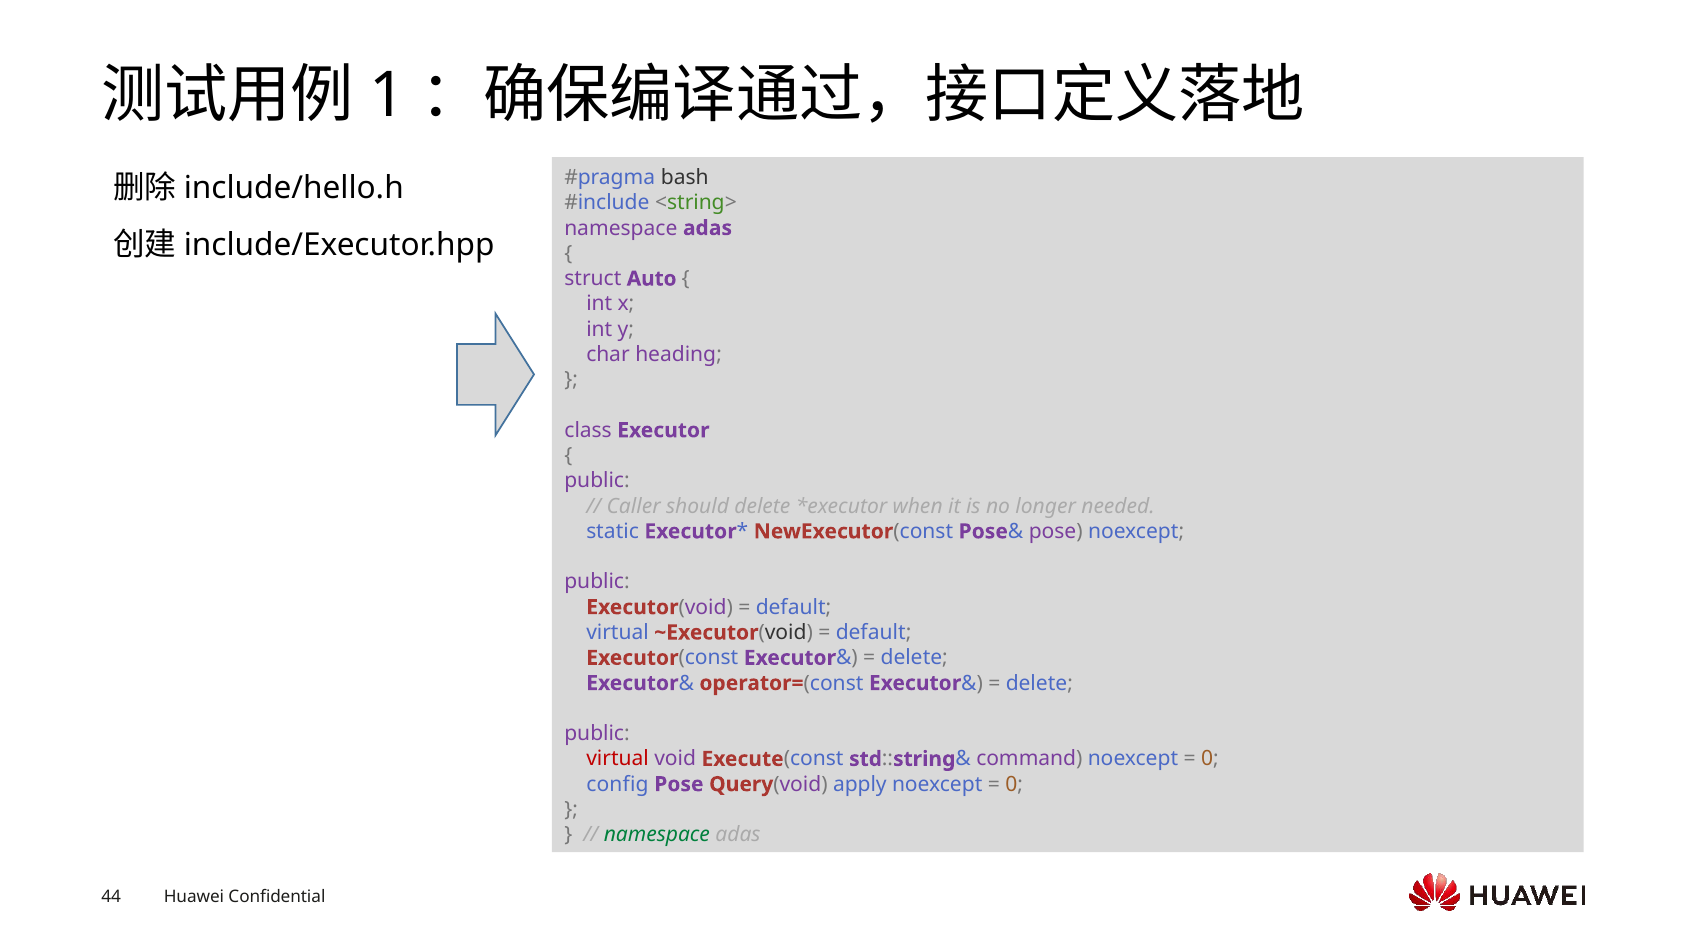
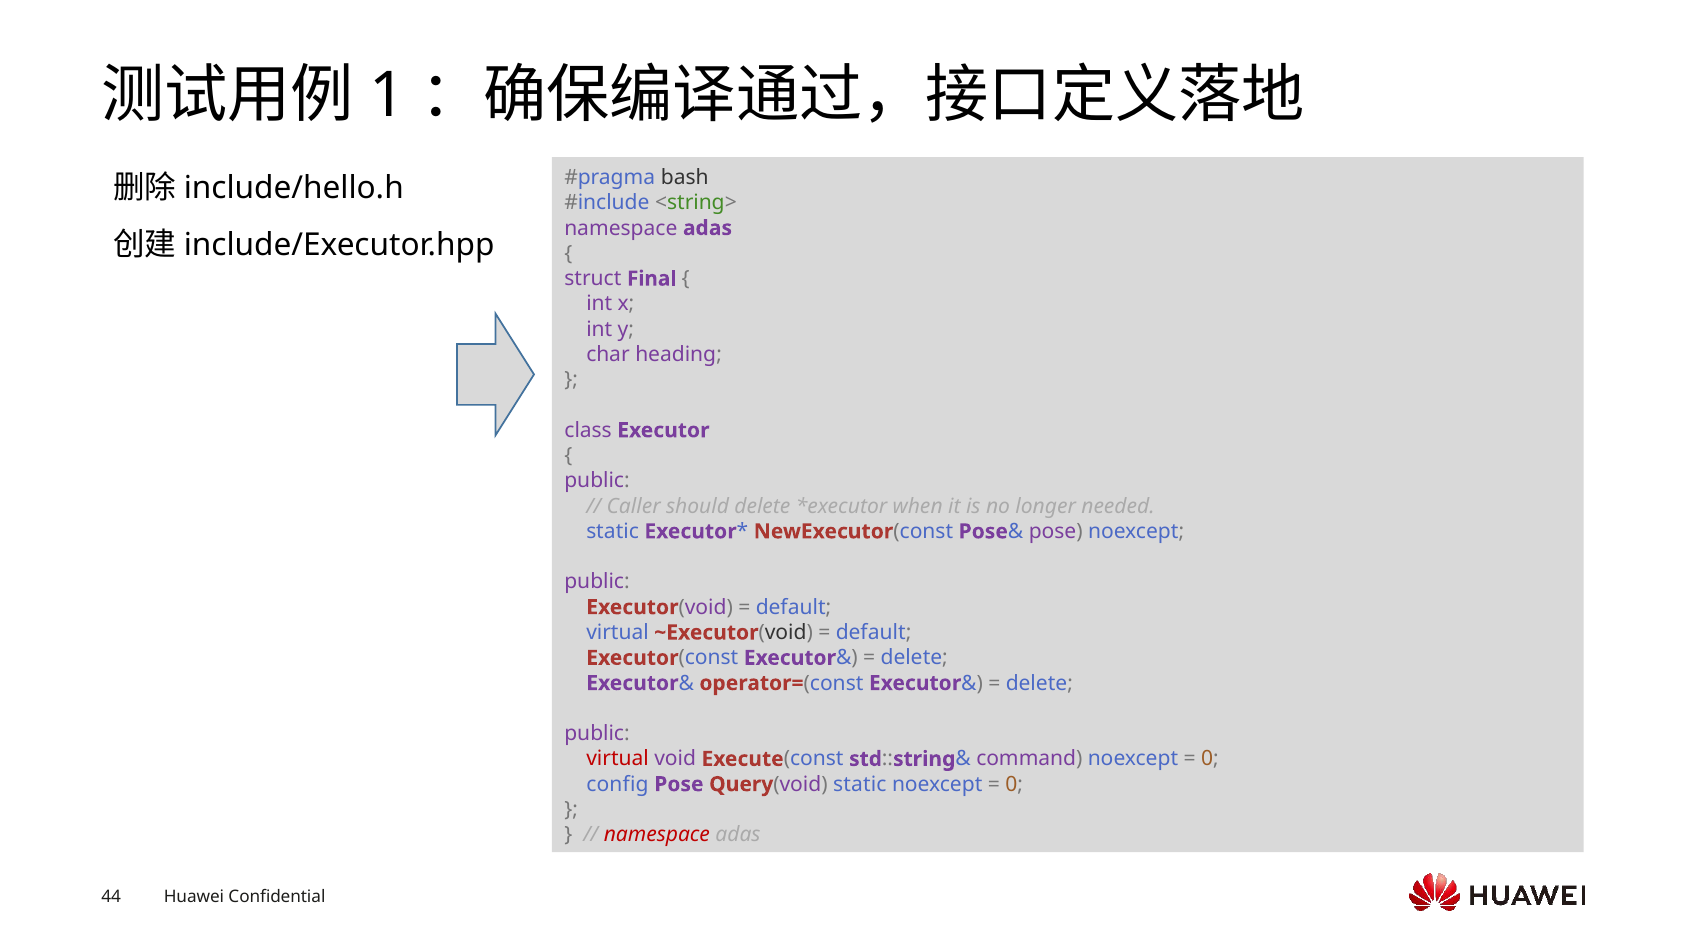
Auto: Auto -> Final
Query(void apply: apply -> static
namespace at (657, 835) colour: green -> red
